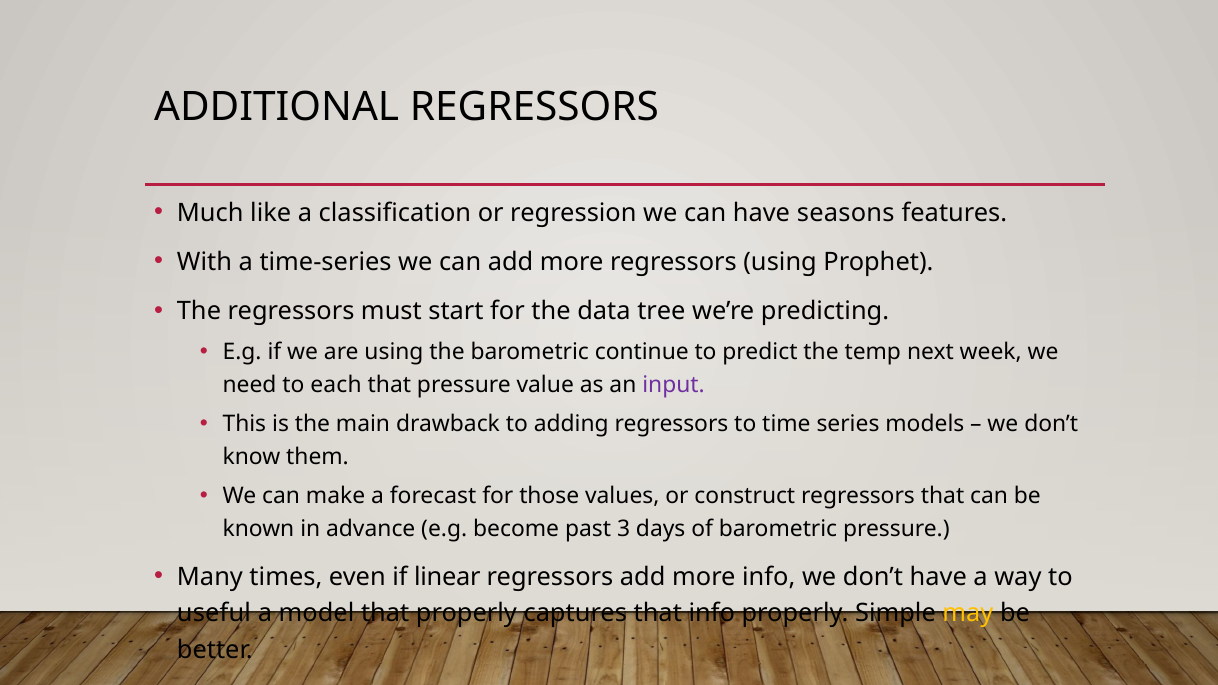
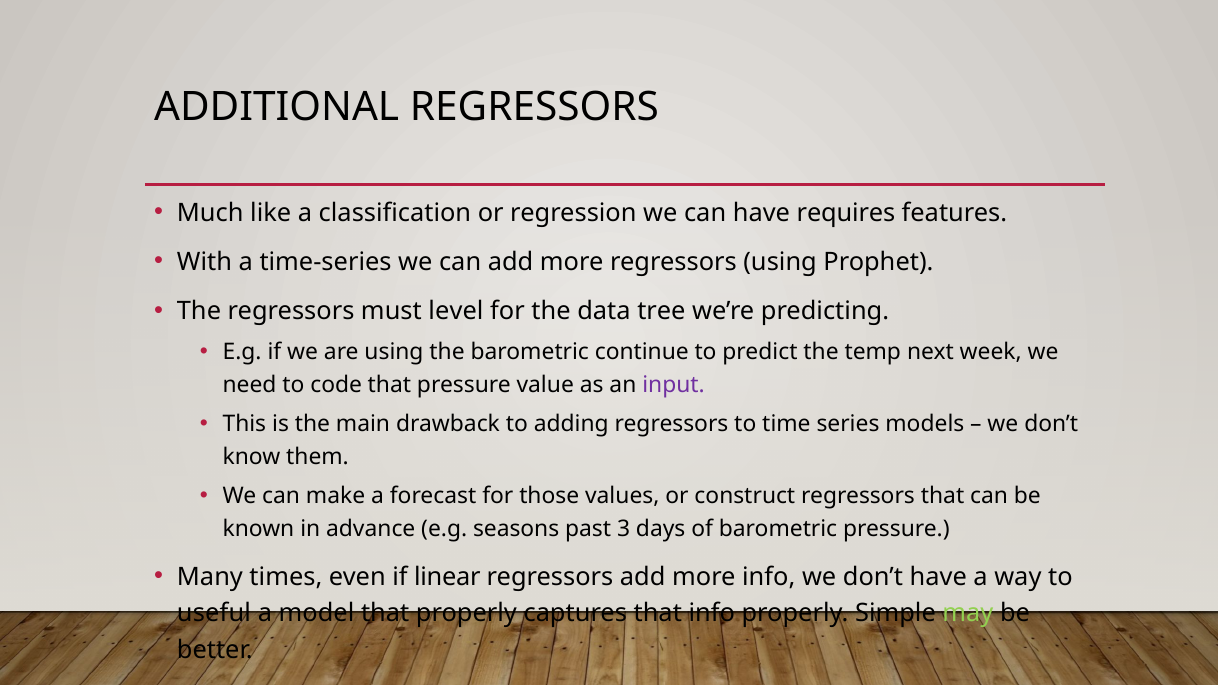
seasons: seasons -> requires
start: start -> level
each: each -> code
become: become -> seasons
may colour: yellow -> light green
